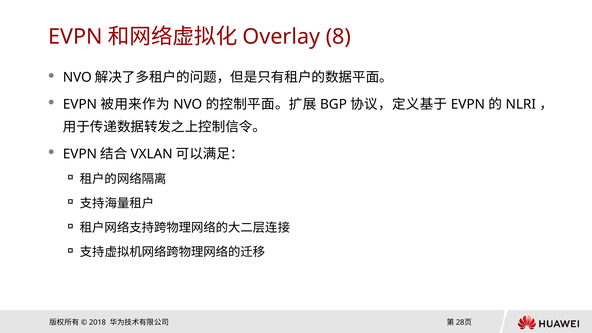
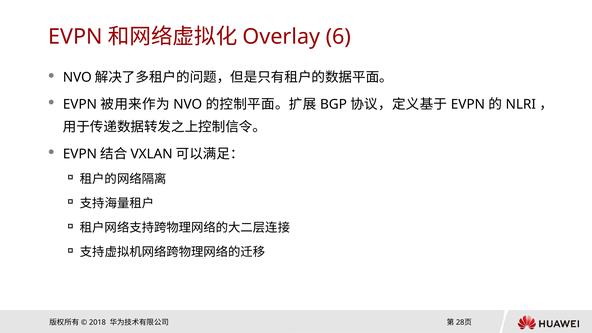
8: 8 -> 6
